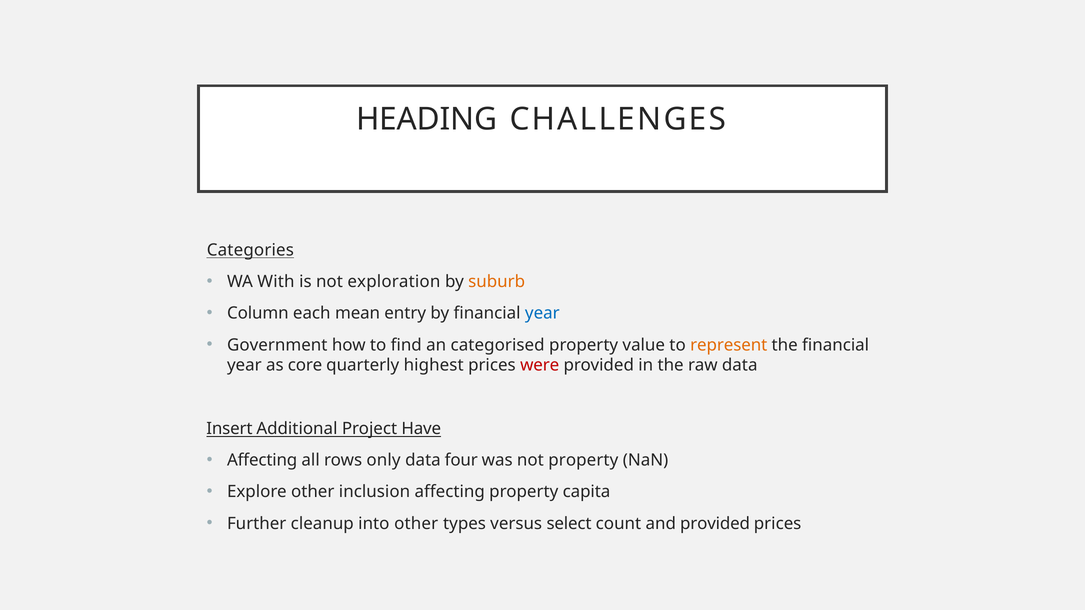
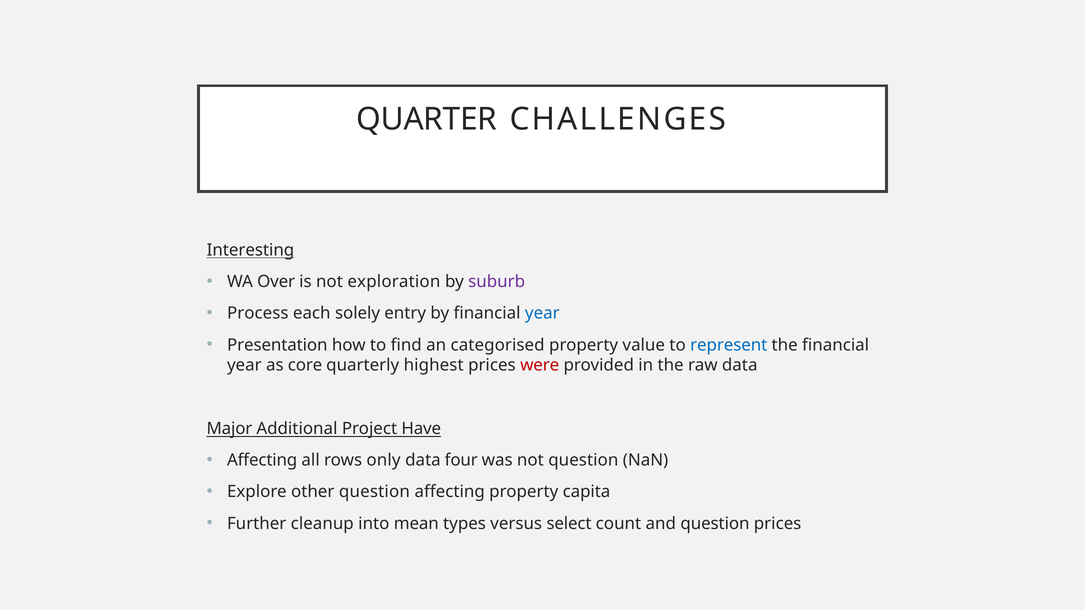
HEADING: HEADING -> QUARTER
Categories: Categories -> Interesting
With: With -> Over
suburb colour: orange -> purple
Column: Column -> Process
mean: mean -> solely
Government: Government -> Presentation
represent colour: orange -> blue
Insert: Insert -> Major
not property: property -> question
other inclusion: inclusion -> question
into other: other -> mean
and provided: provided -> question
